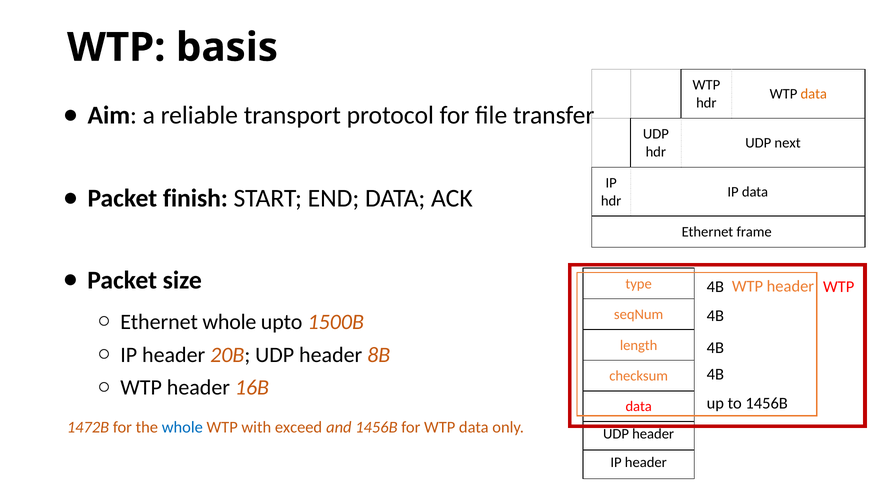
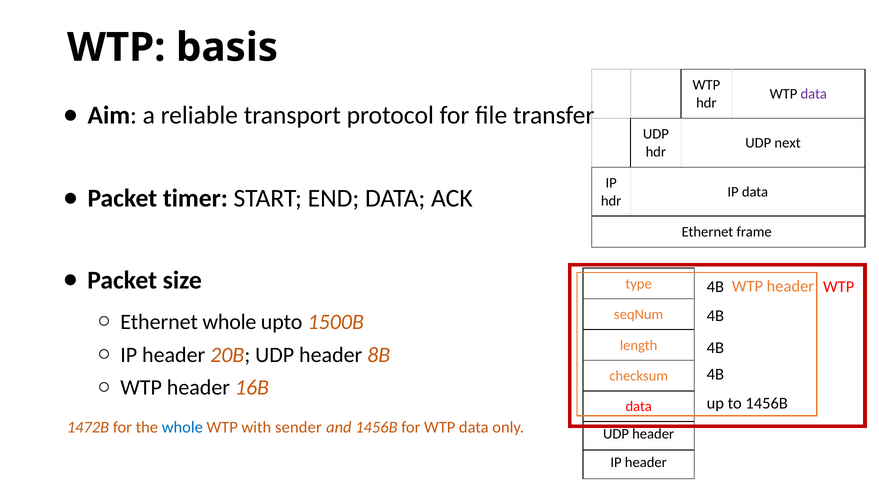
data at (814, 94) colour: orange -> purple
finish: finish -> timer
exceed: exceed -> sender
